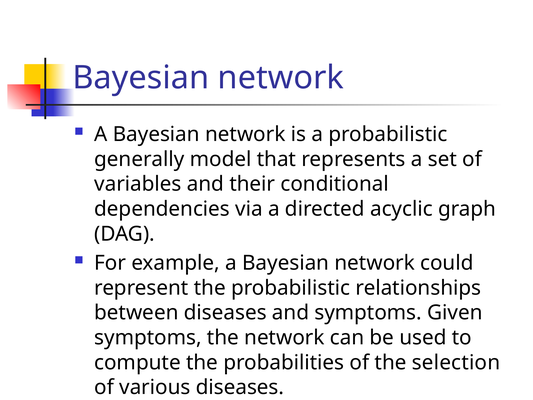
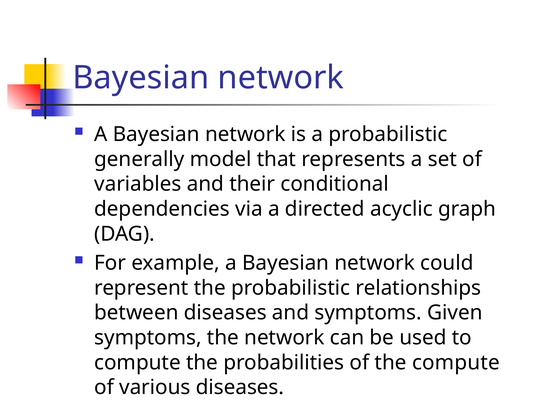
the selection: selection -> compute
